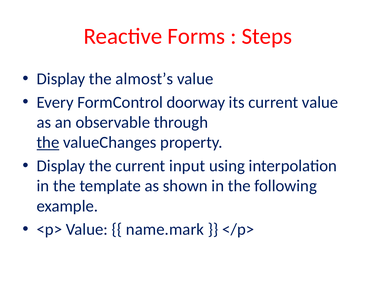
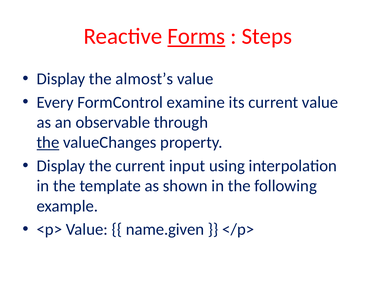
Forms underline: none -> present
doorway: doorway -> examine
name.mark: name.mark -> name.given
